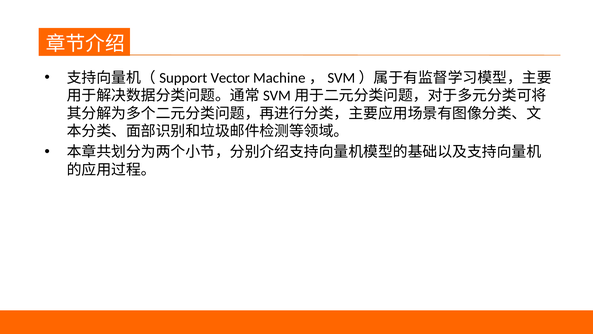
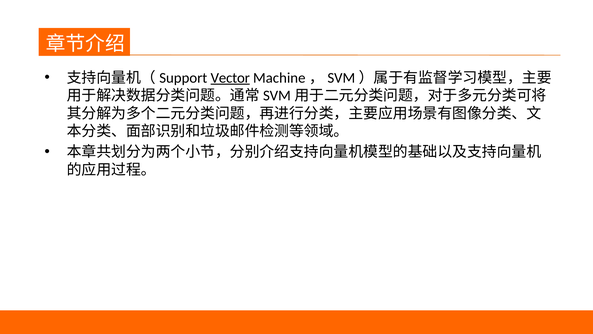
Vector underline: none -> present
